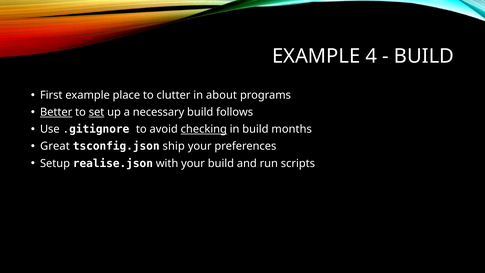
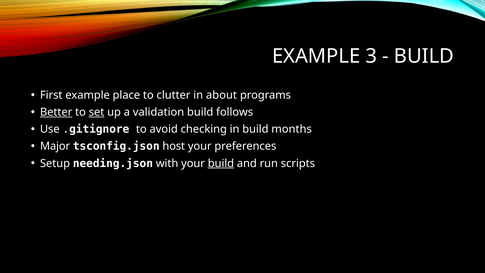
4: 4 -> 3
necessary: necessary -> validation
checking underline: present -> none
Great: Great -> Major
ship: ship -> host
realise.json: realise.json -> needing.json
build at (221, 163) underline: none -> present
